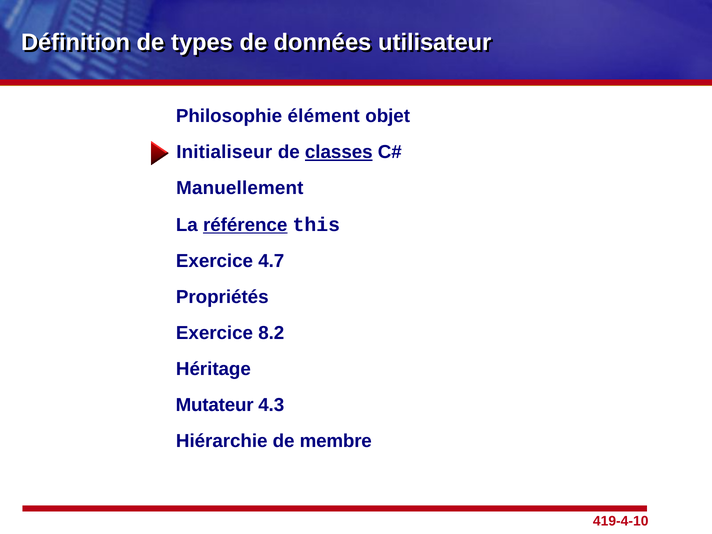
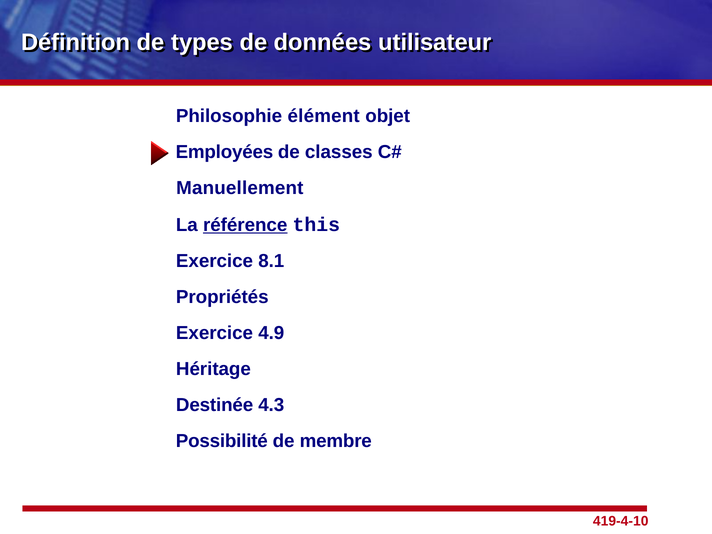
Initialiseur: Initialiseur -> Employées
classes underline: present -> none
4.7: 4.7 -> 8.1
8.2: 8.2 -> 4.9
Mutateur: Mutateur -> Destinée
Hiérarchie: Hiérarchie -> Possibilité
